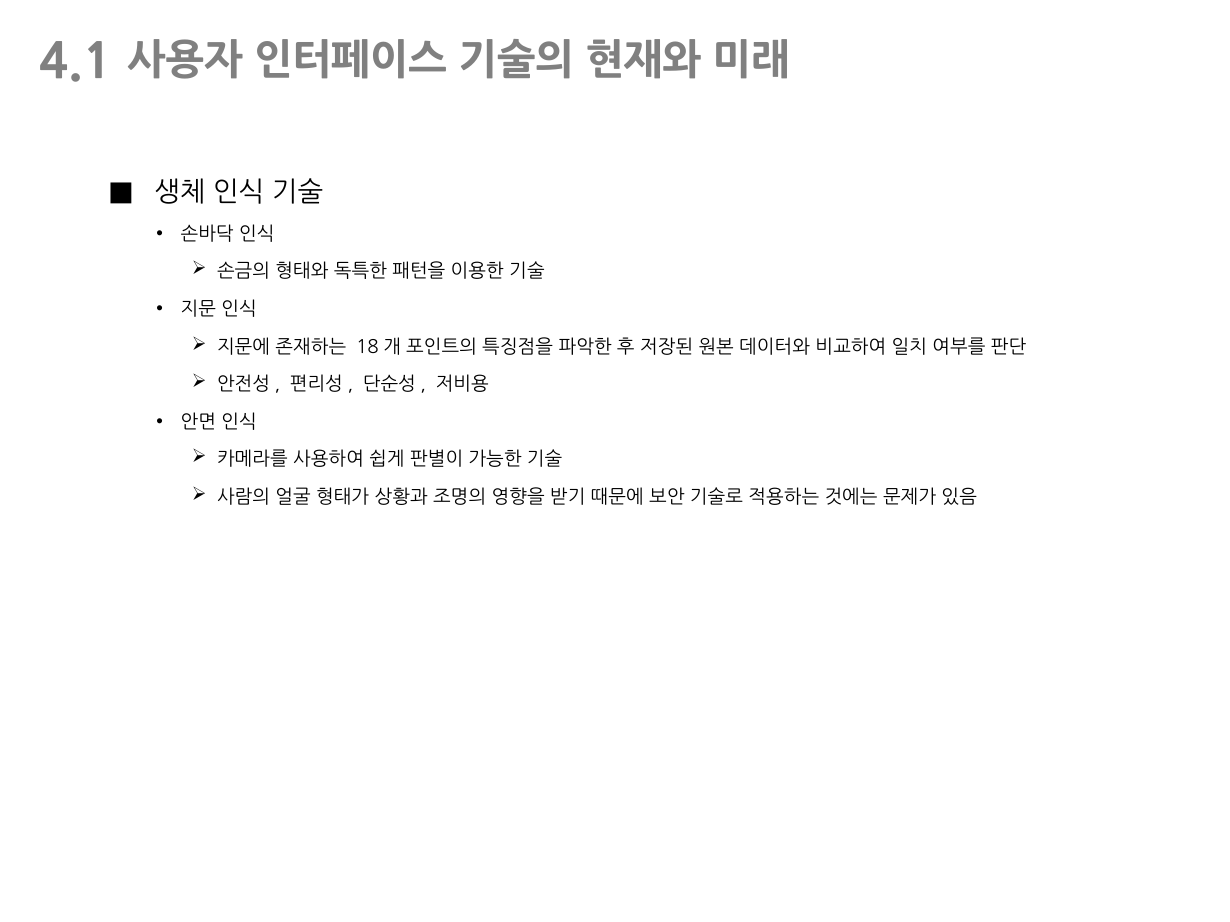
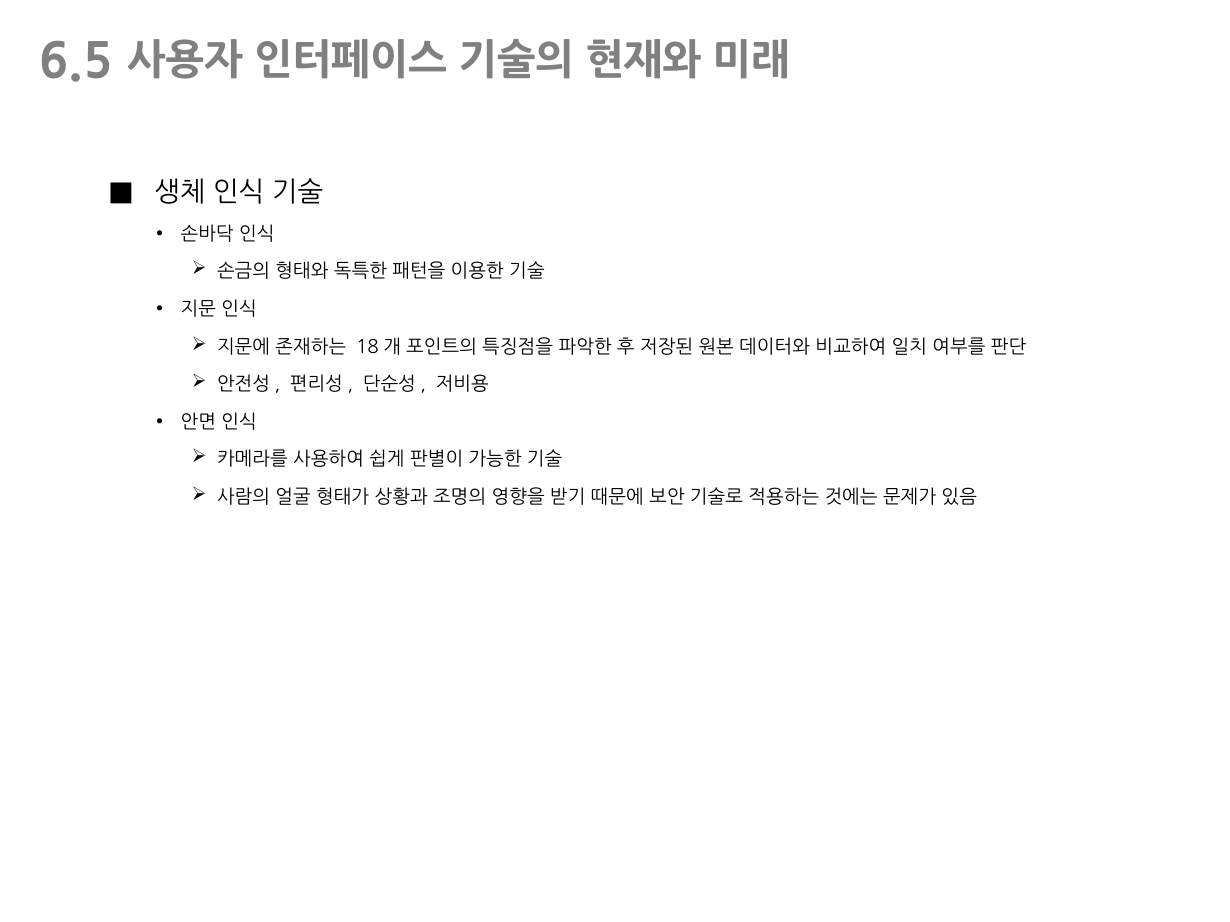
4.1: 4.1 -> 6.5
